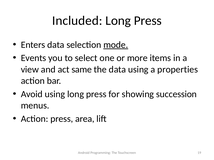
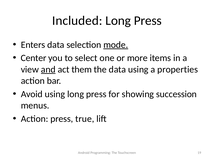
Events: Events -> Center
and underline: none -> present
same: same -> them
area: area -> true
